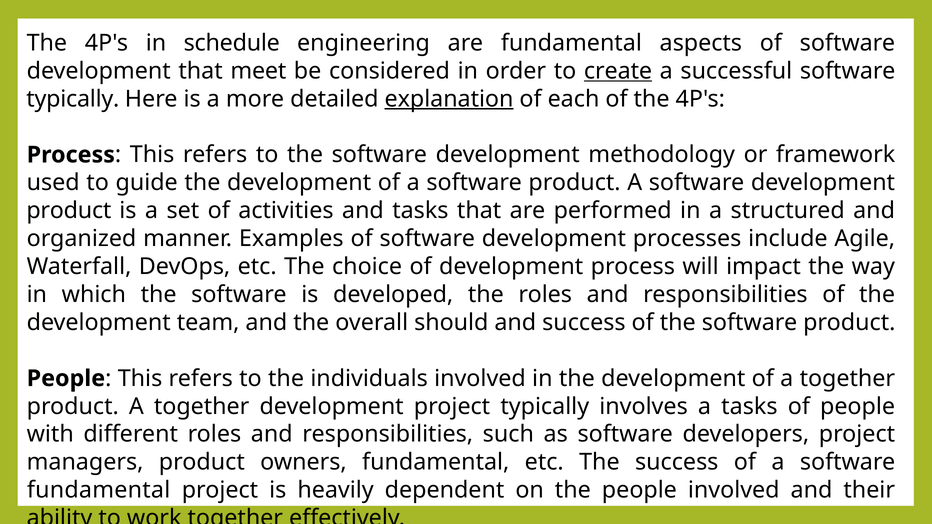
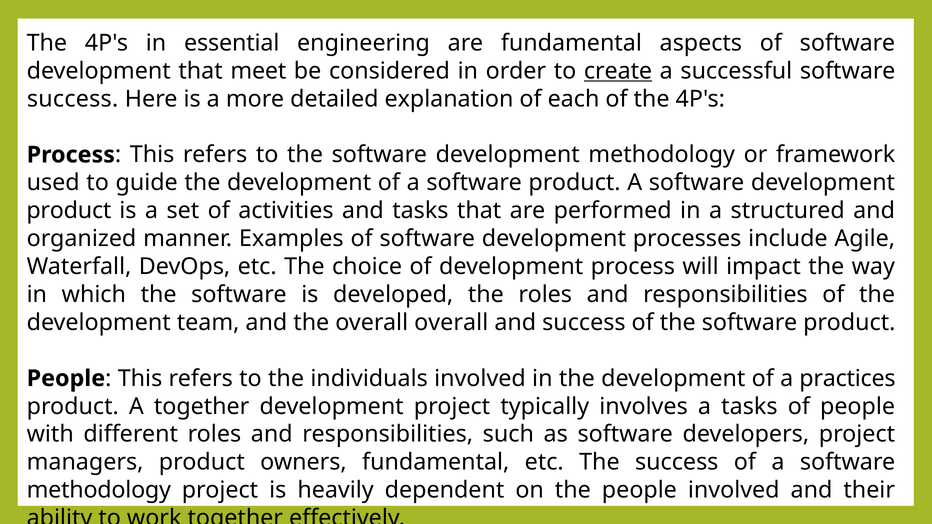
schedule: schedule -> essential
typically at (73, 99): typically -> success
explanation underline: present -> none
overall should: should -> overall
of a together: together -> practices
fundamental at (99, 490): fundamental -> methodology
